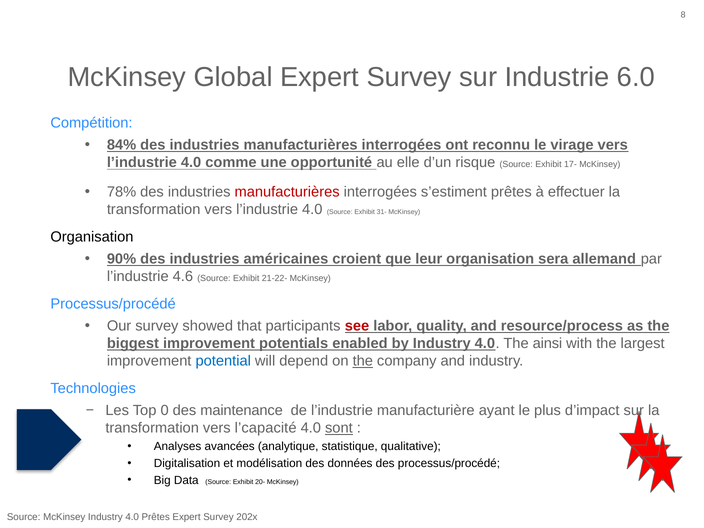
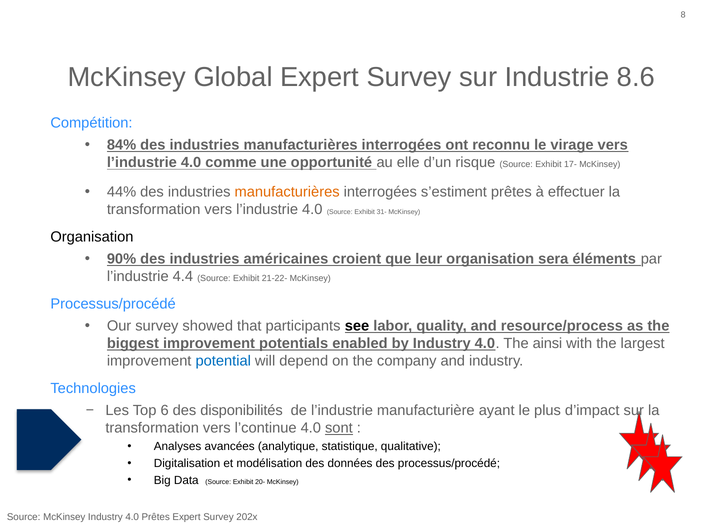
6.0: 6.0 -> 8.6
78%: 78% -> 44%
manufacturières at (287, 192) colour: red -> orange
allemand: allemand -> éléments
4.6: 4.6 -> 4.4
see colour: red -> black
the at (363, 361) underline: present -> none
0: 0 -> 6
maintenance: maintenance -> disponibilités
l’capacité: l’capacité -> l’continue
